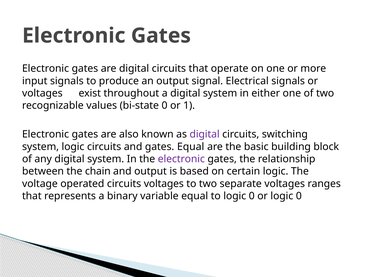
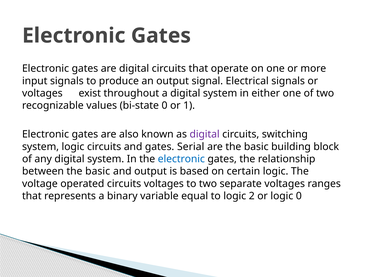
gates Equal: Equal -> Serial
electronic at (181, 159) colour: purple -> blue
between the chain: chain -> basic
to logic 0: 0 -> 2
